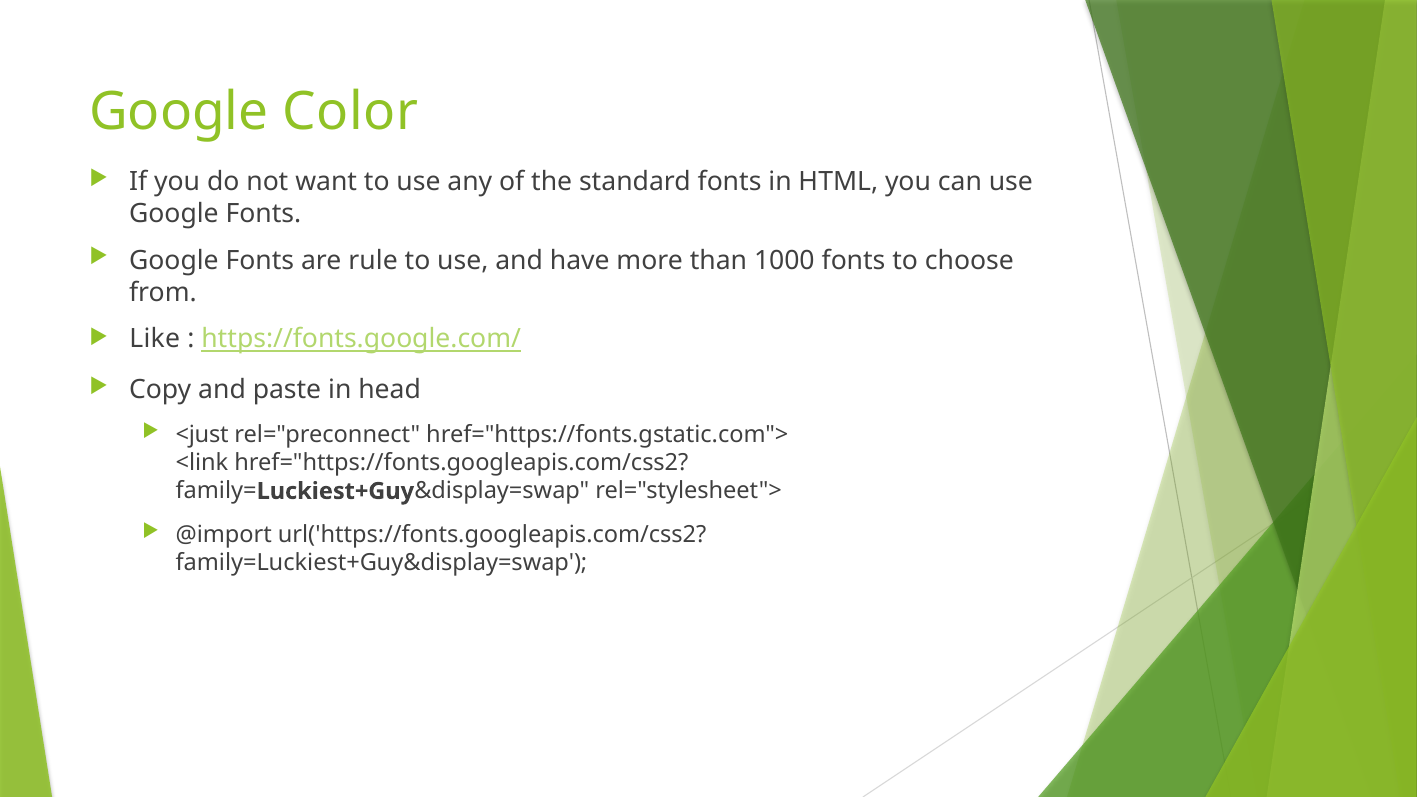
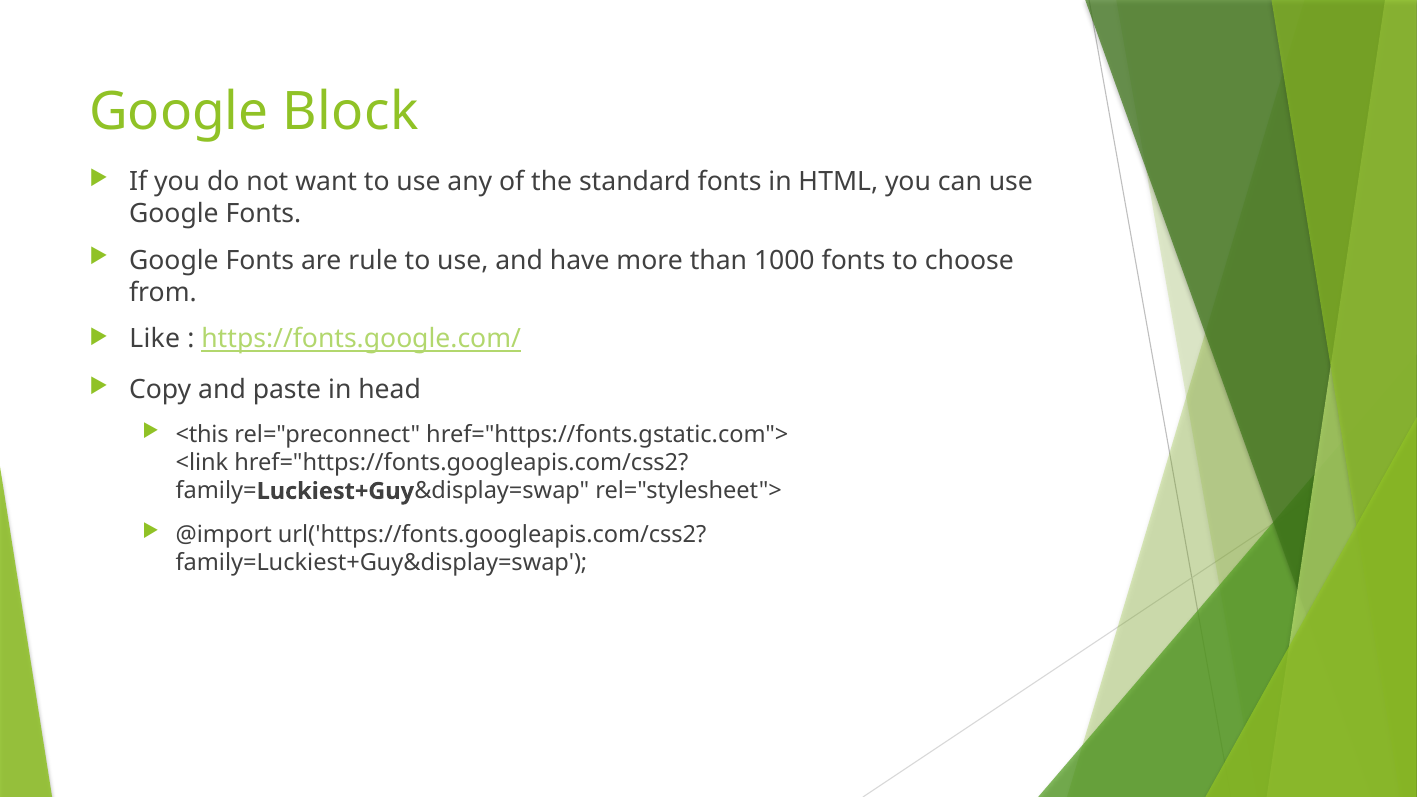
Color: Color -> Block
<just: <just -> <this
